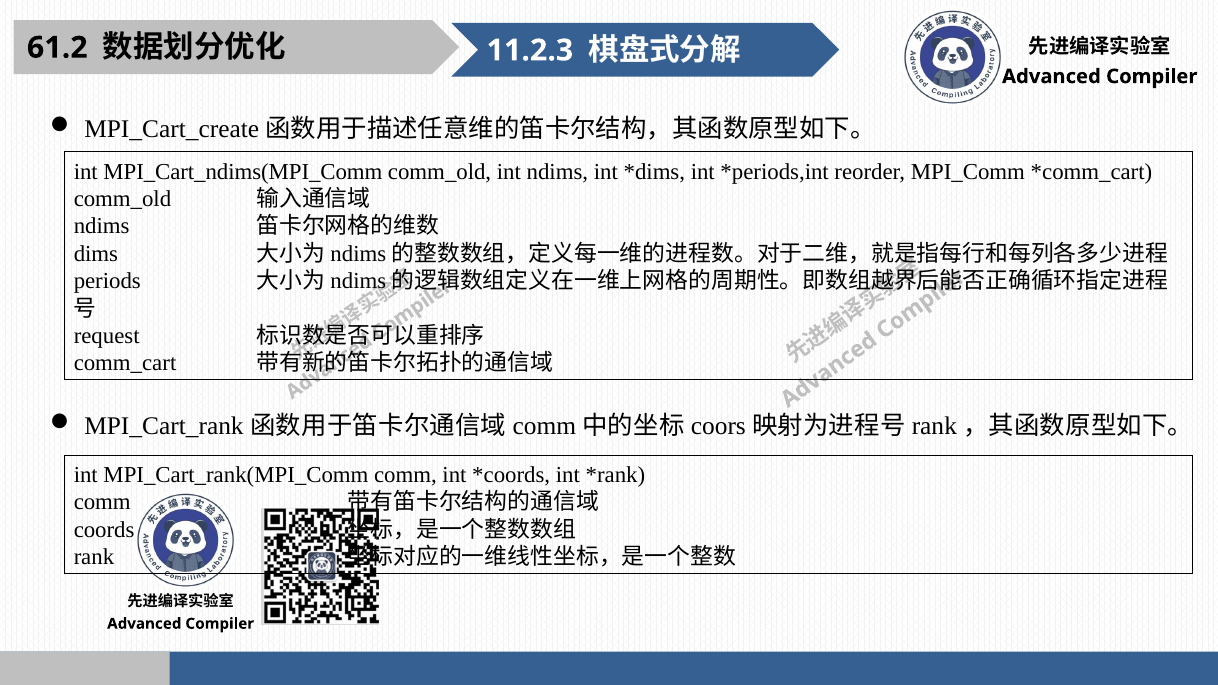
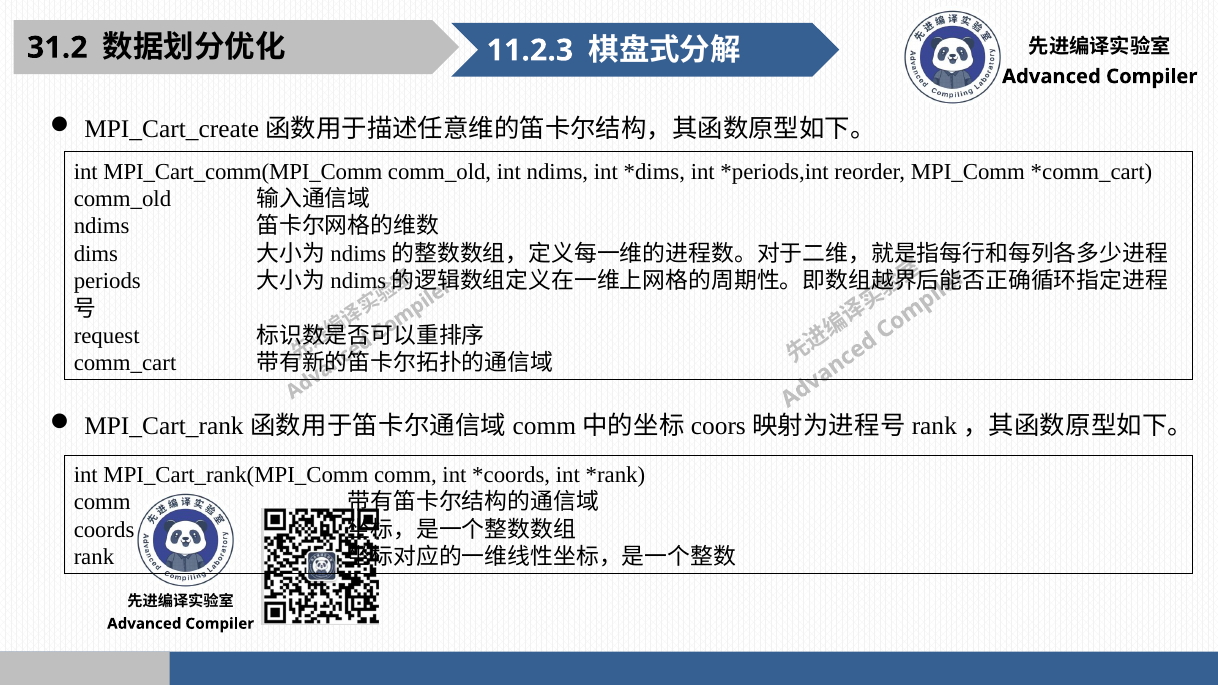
61.2: 61.2 -> 31.2
MPI_Cart_ndims(MPI_Comm: MPI_Cart_ndims(MPI_Comm -> MPI_Cart_comm(MPI_Comm
